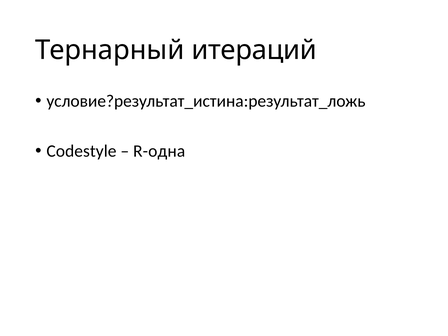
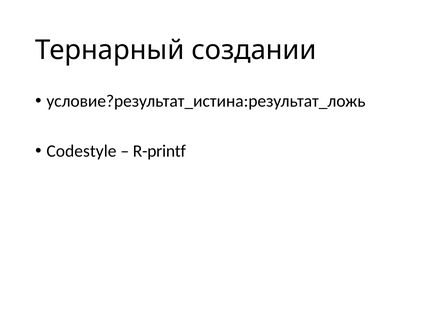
итераций: итераций -> создании
R-одна: R-одна -> R-printf
